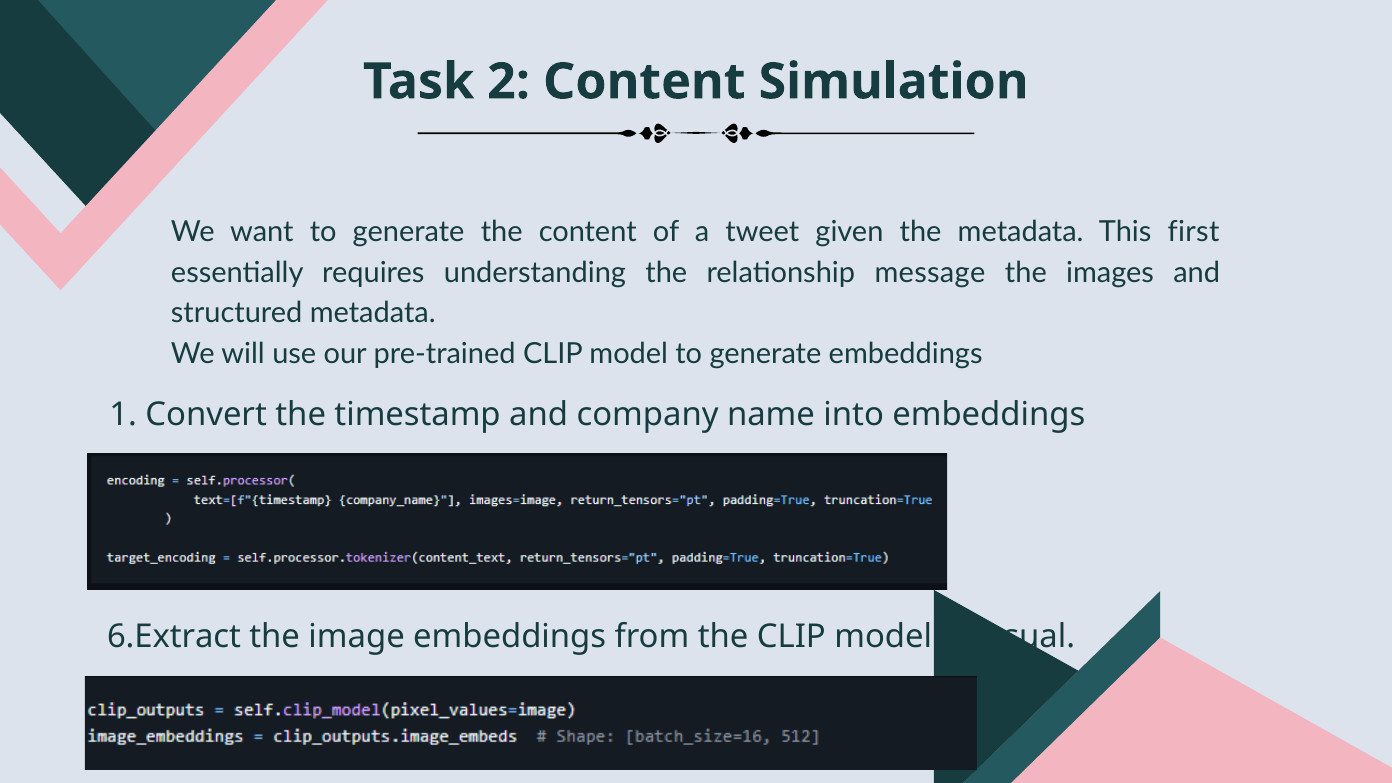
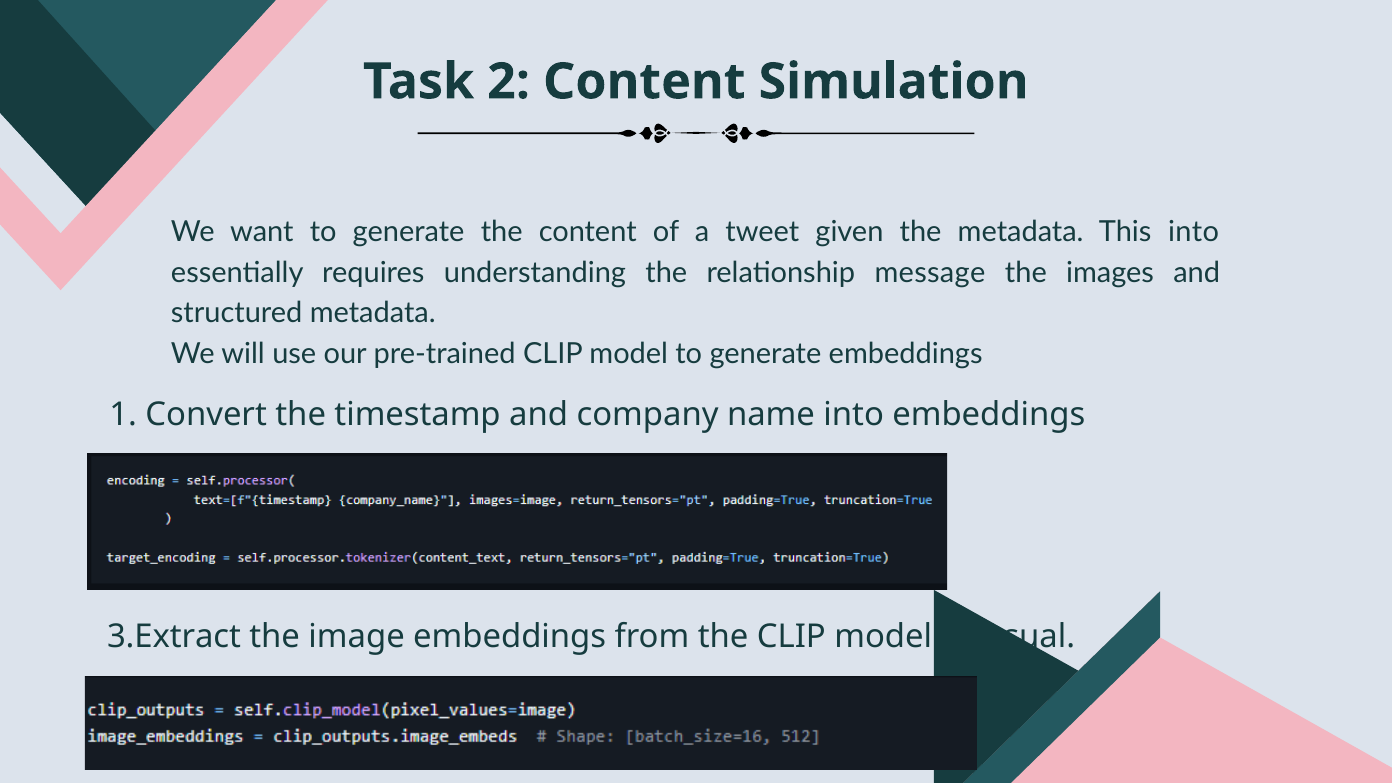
This first: first -> into
6.Extract: 6.Extract -> 3.Extract
